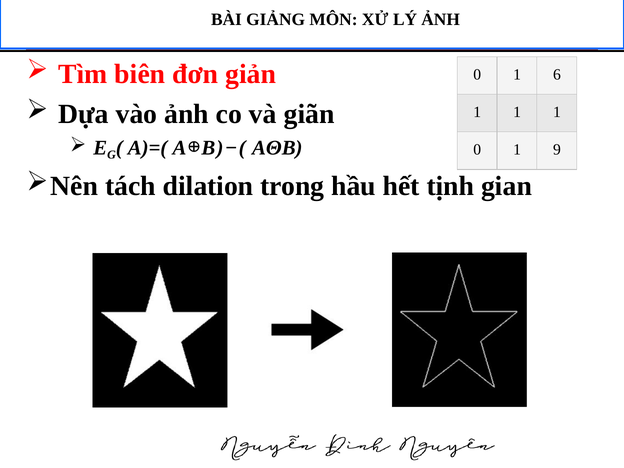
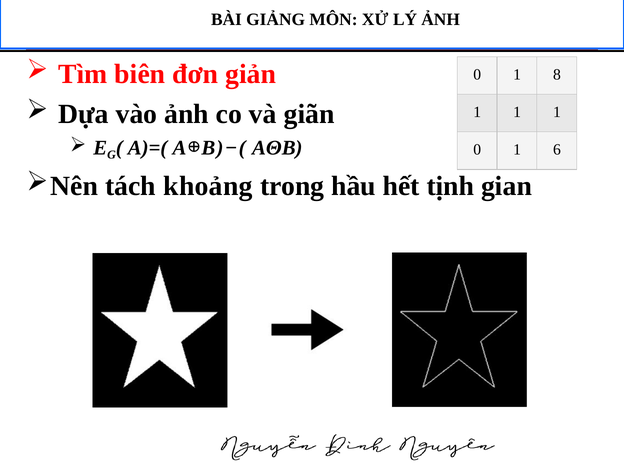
6: 6 -> 8
9: 9 -> 6
dilation: dilation -> khoảng
